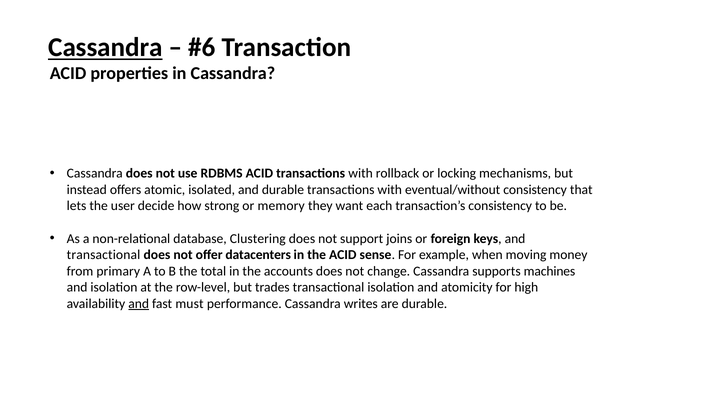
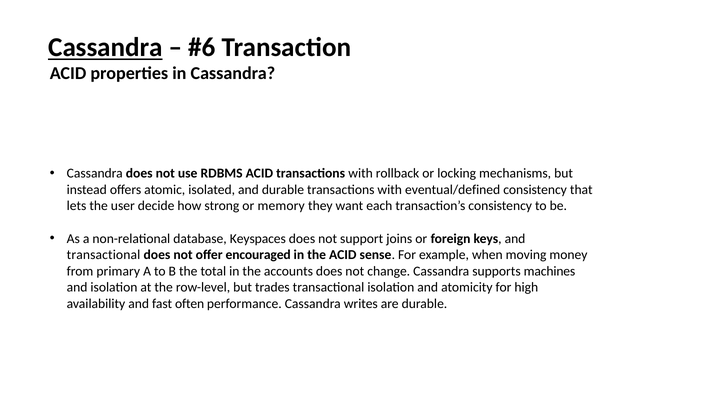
eventual/without: eventual/without -> eventual/defined
Clustering: Clustering -> Keyspaces
datacenters: datacenters -> encouraged
and at (139, 304) underline: present -> none
must: must -> often
